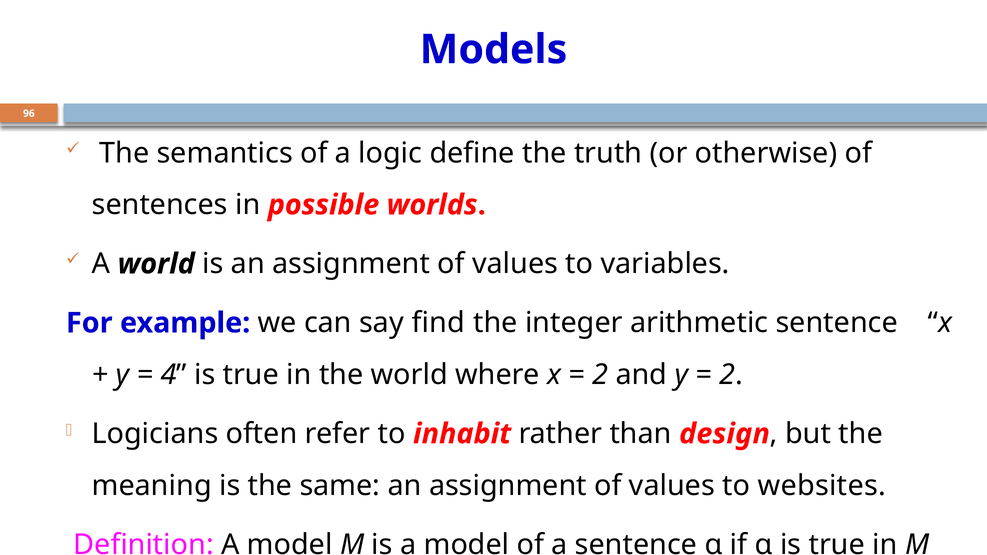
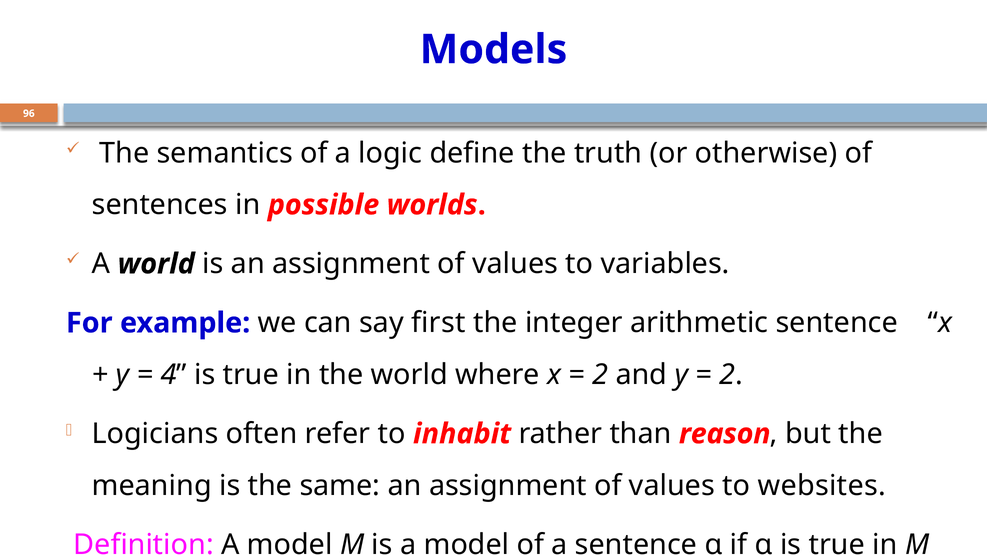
find: find -> first
design: design -> reason
